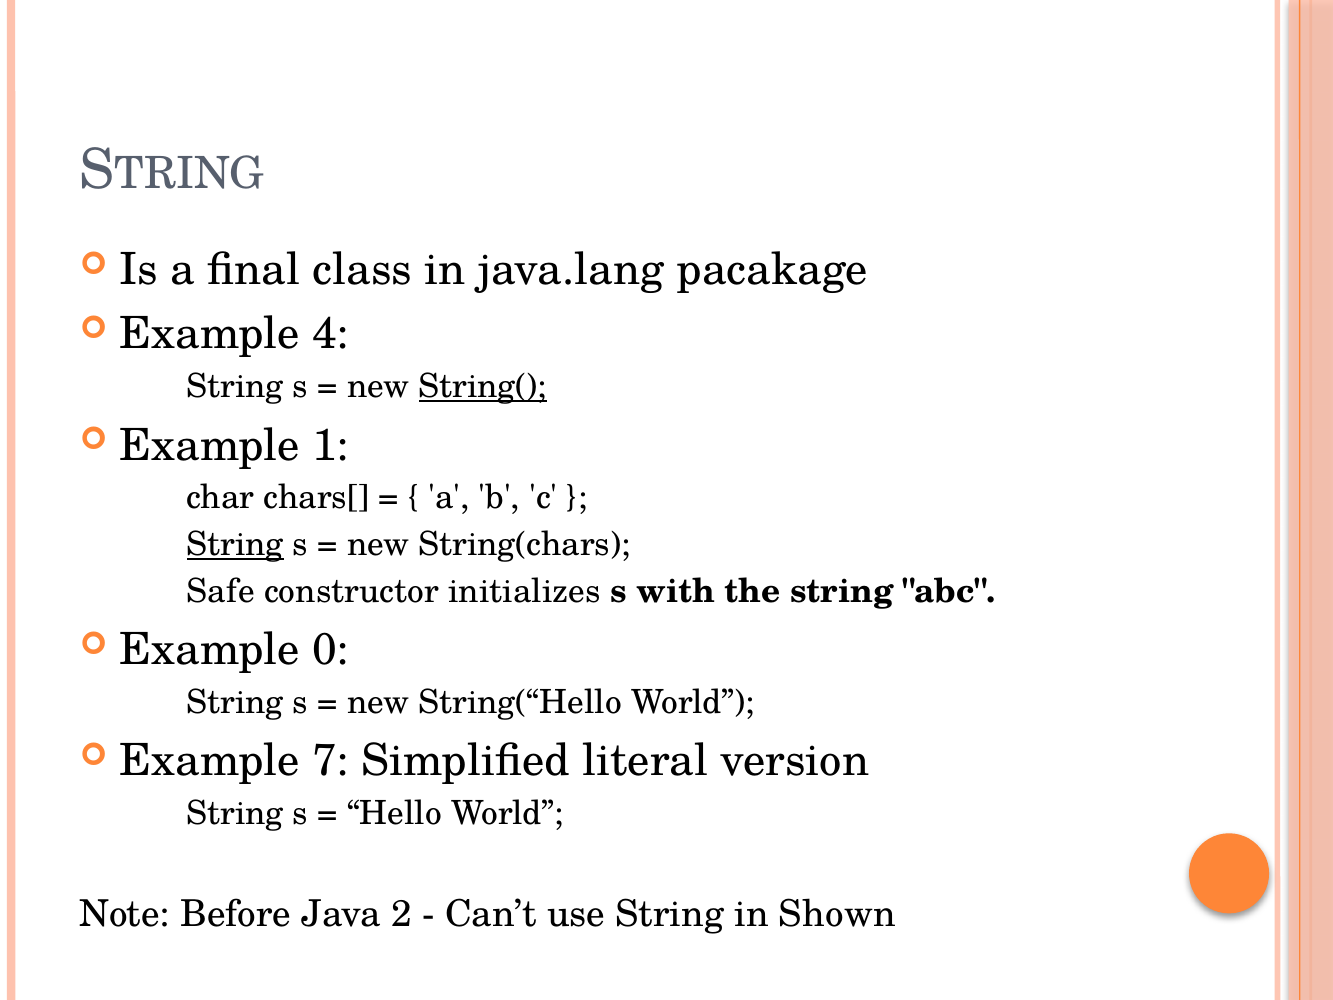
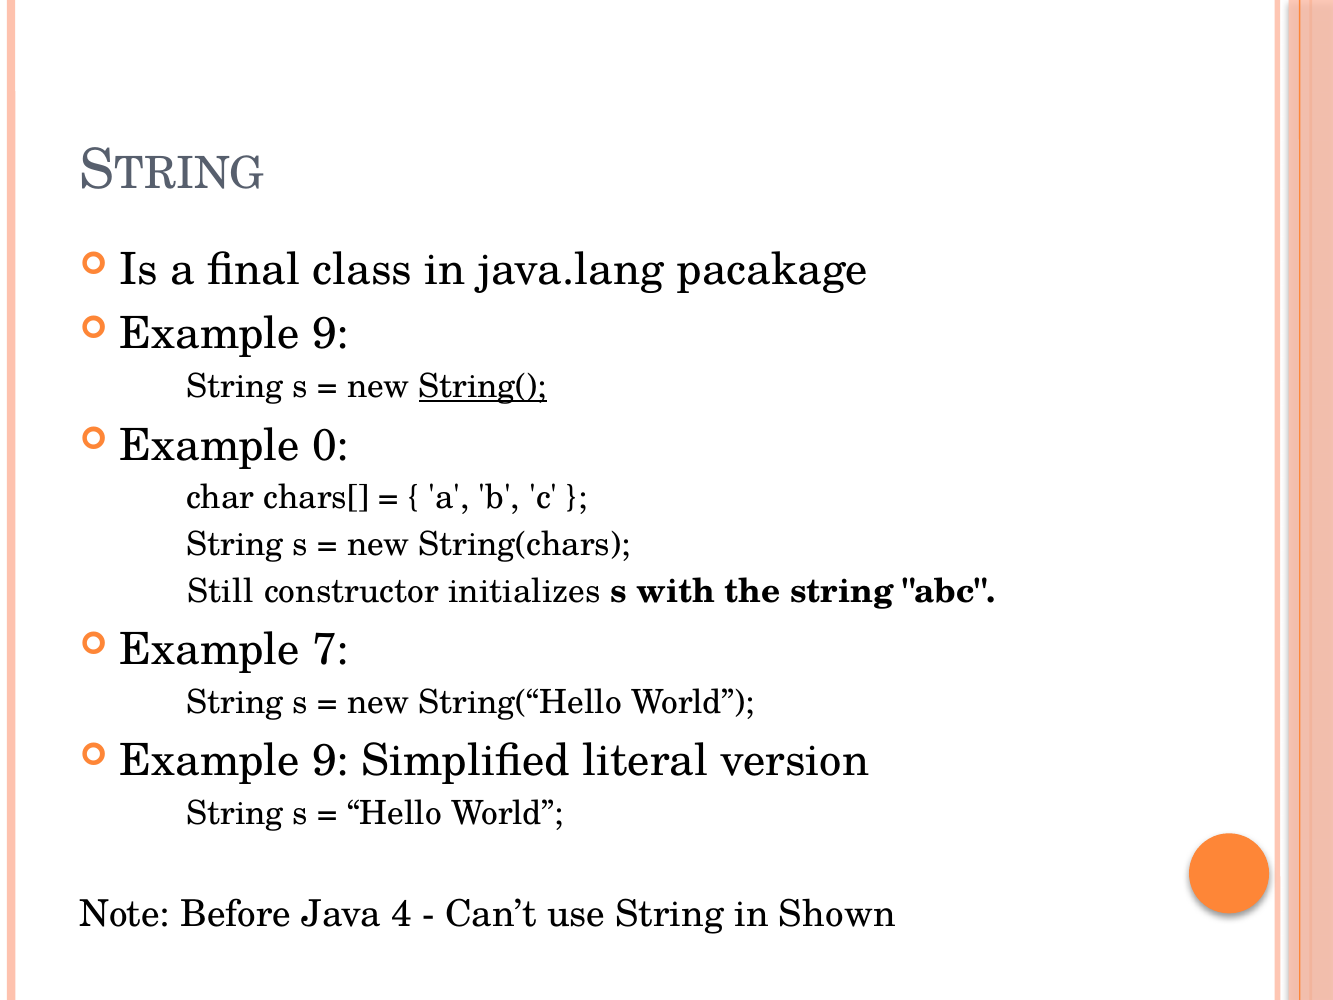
4 at (331, 334): 4 -> 9
1: 1 -> 0
String at (235, 544) underline: present -> none
Safe: Safe -> Still
0: 0 -> 7
7 at (331, 761): 7 -> 9
2: 2 -> 4
